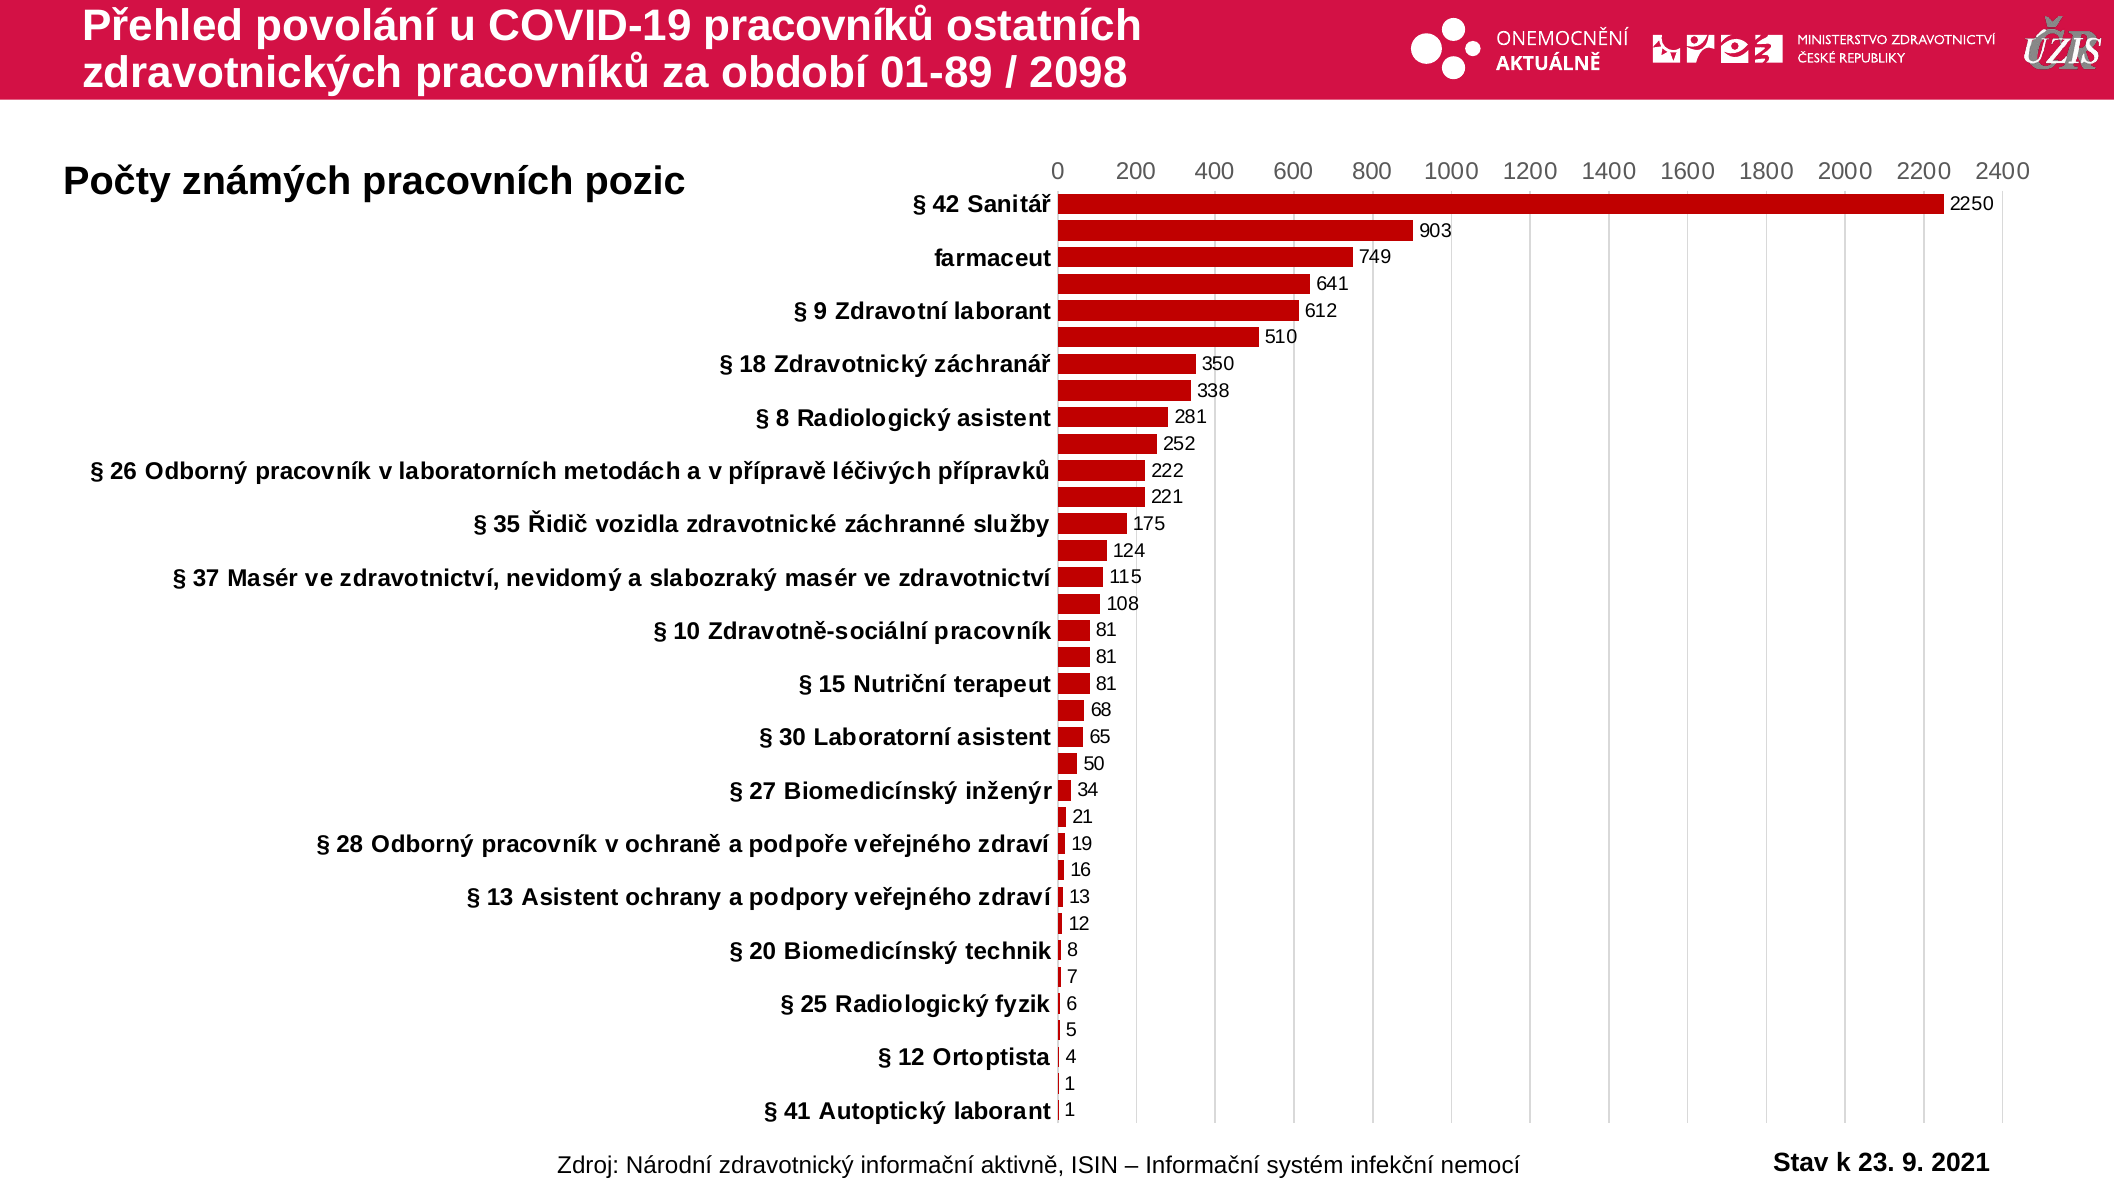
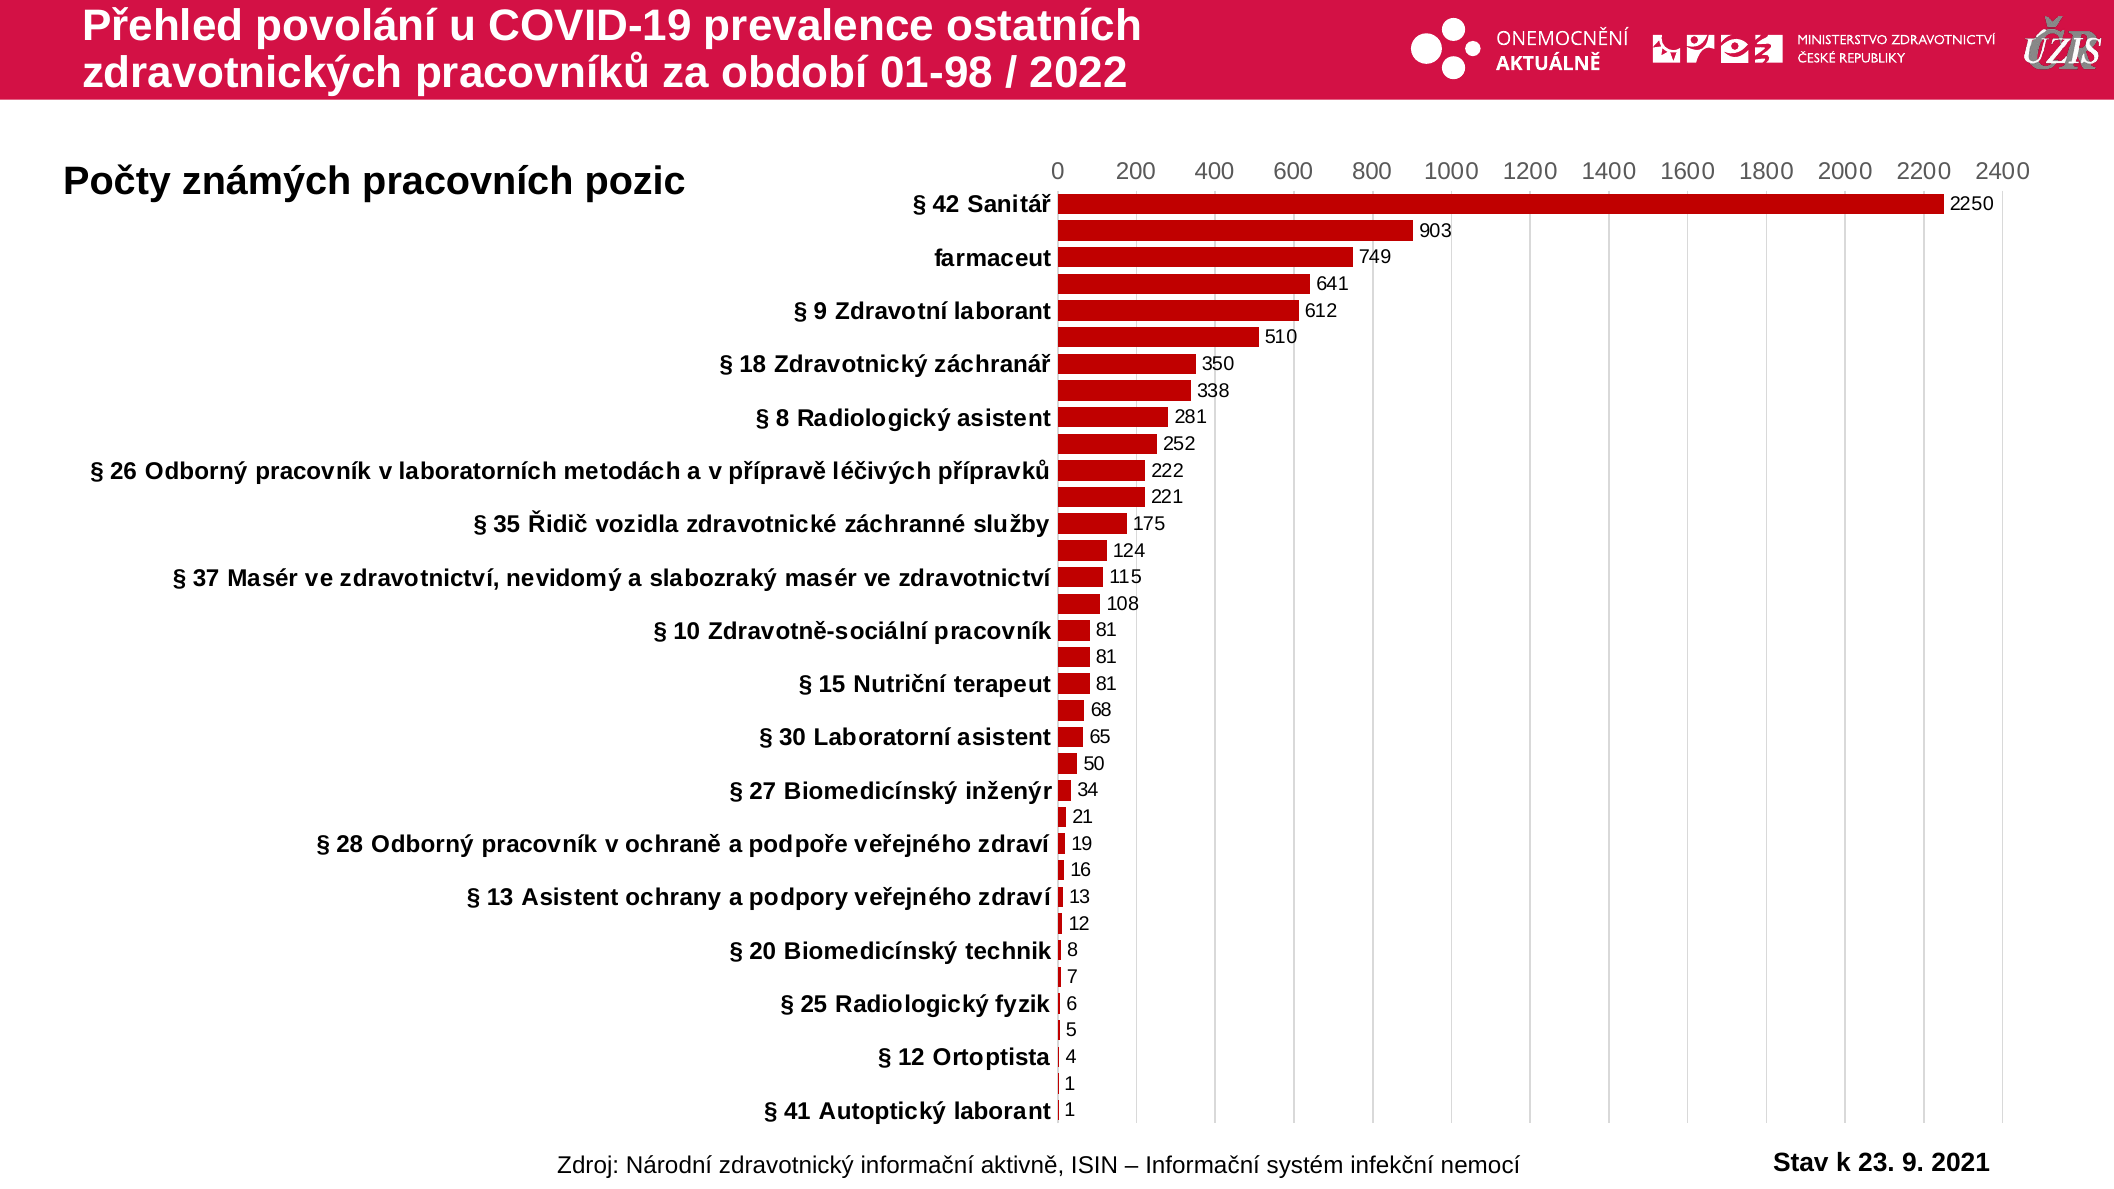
COVID-19 pracovníků: pracovníků -> prevalence
01-89: 01-89 -> 01-98
2098: 2098 -> 2022
